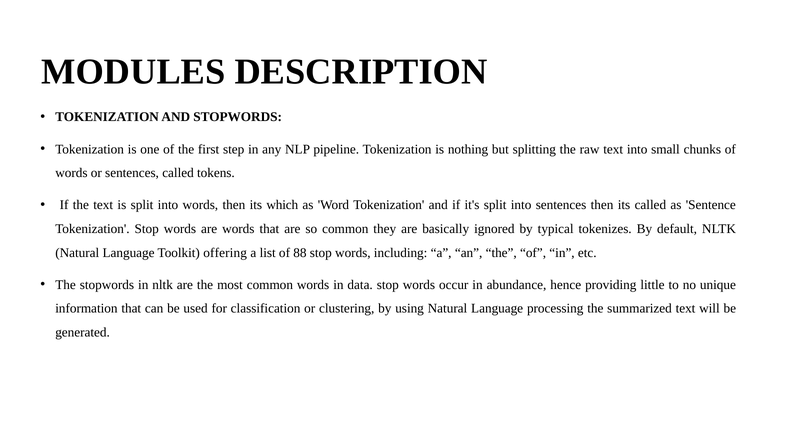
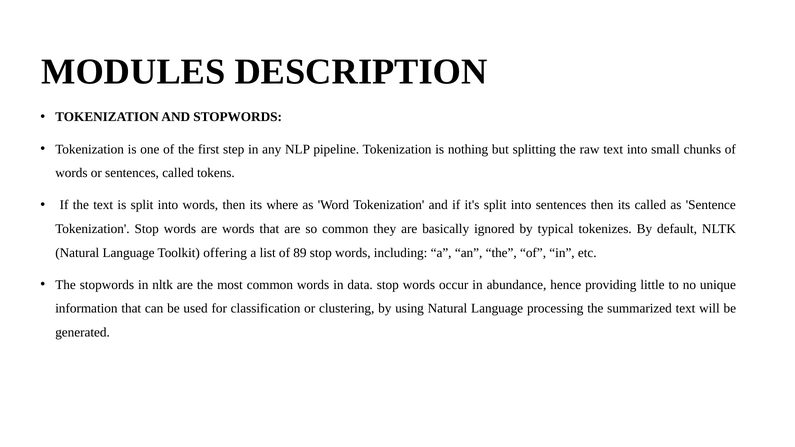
which: which -> where
88: 88 -> 89
